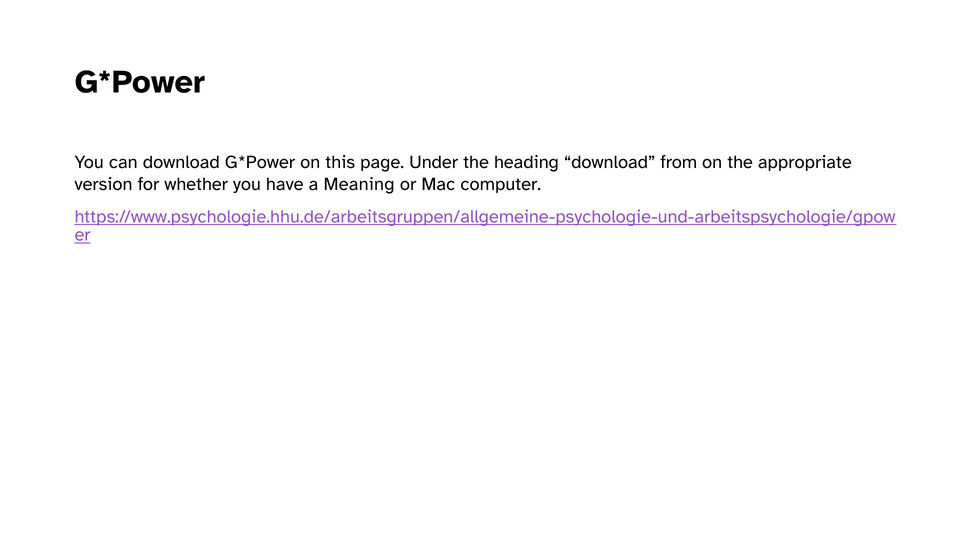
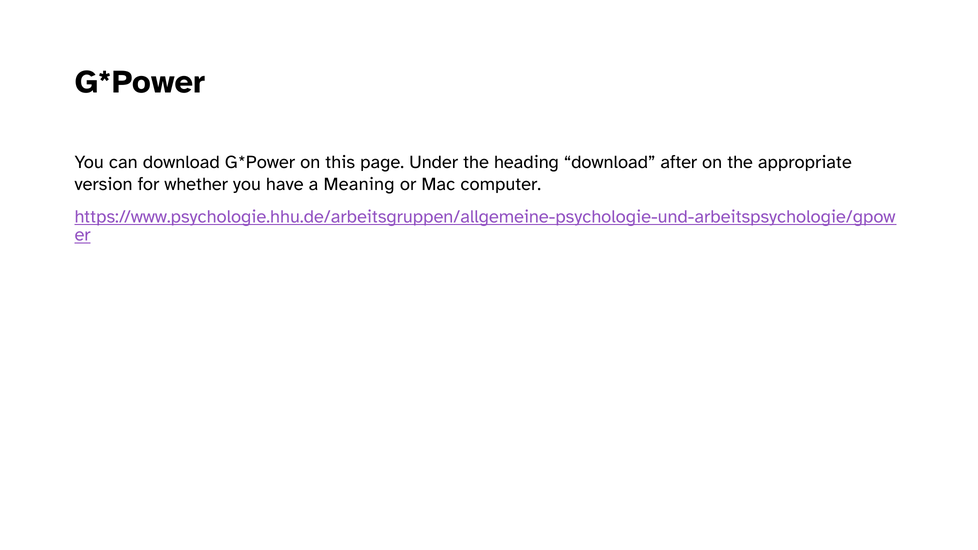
from: from -> after
